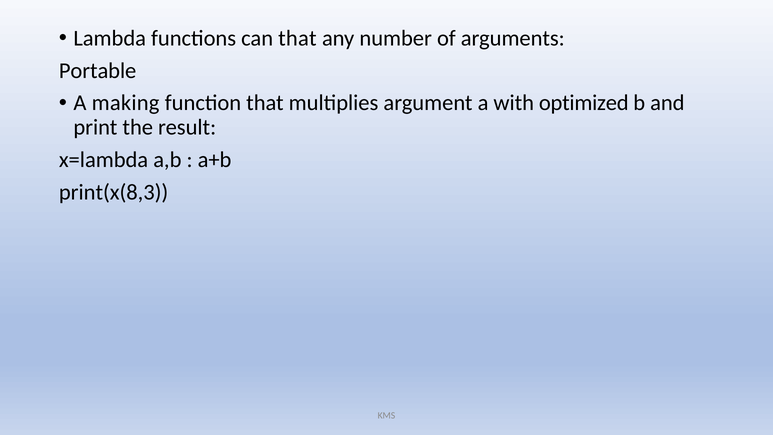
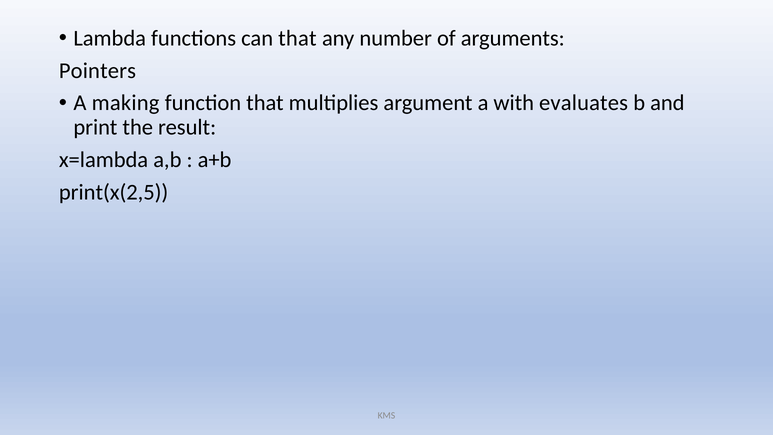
Portable: Portable -> Pointers
optimized: optimized -> evaluates
print(x(8,3: print(x(8,3 -> print(x(2,5
